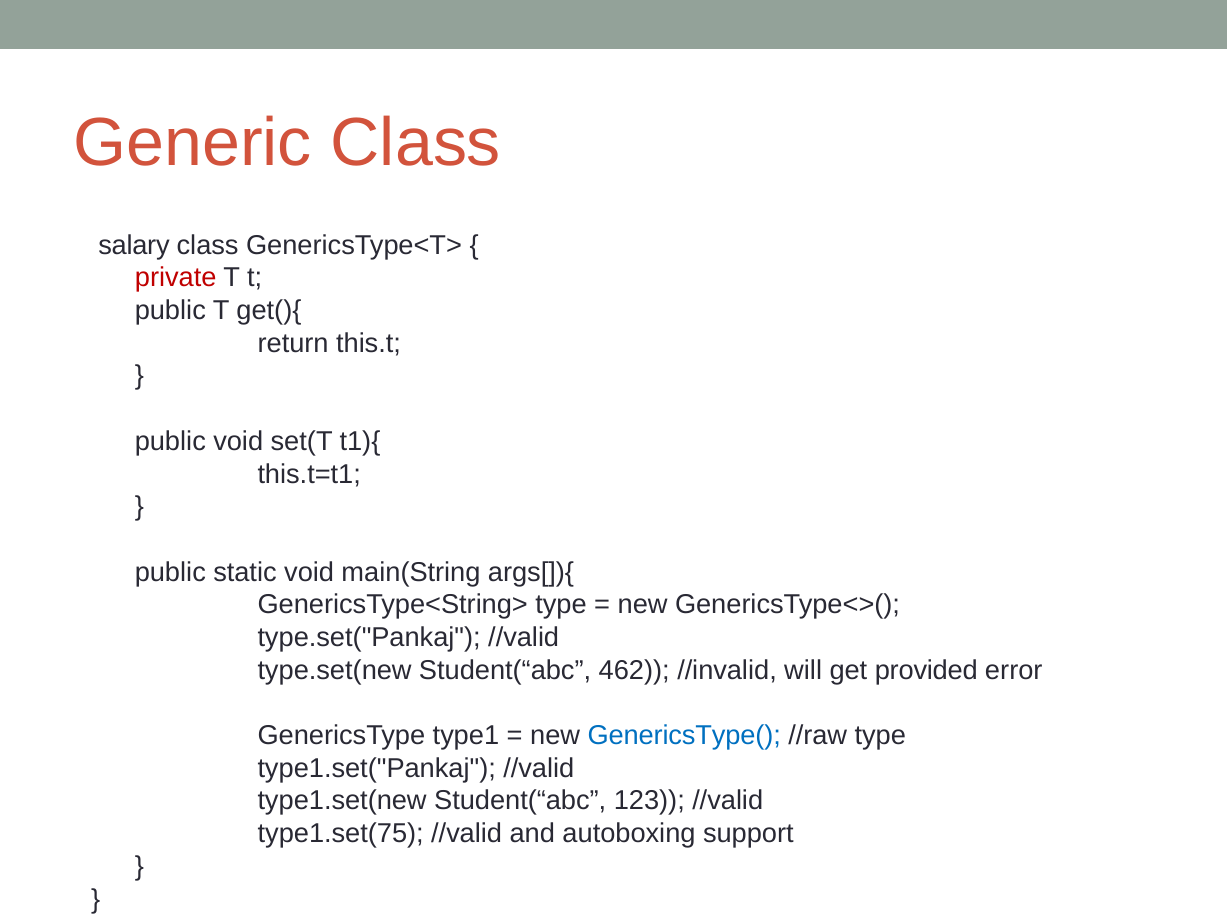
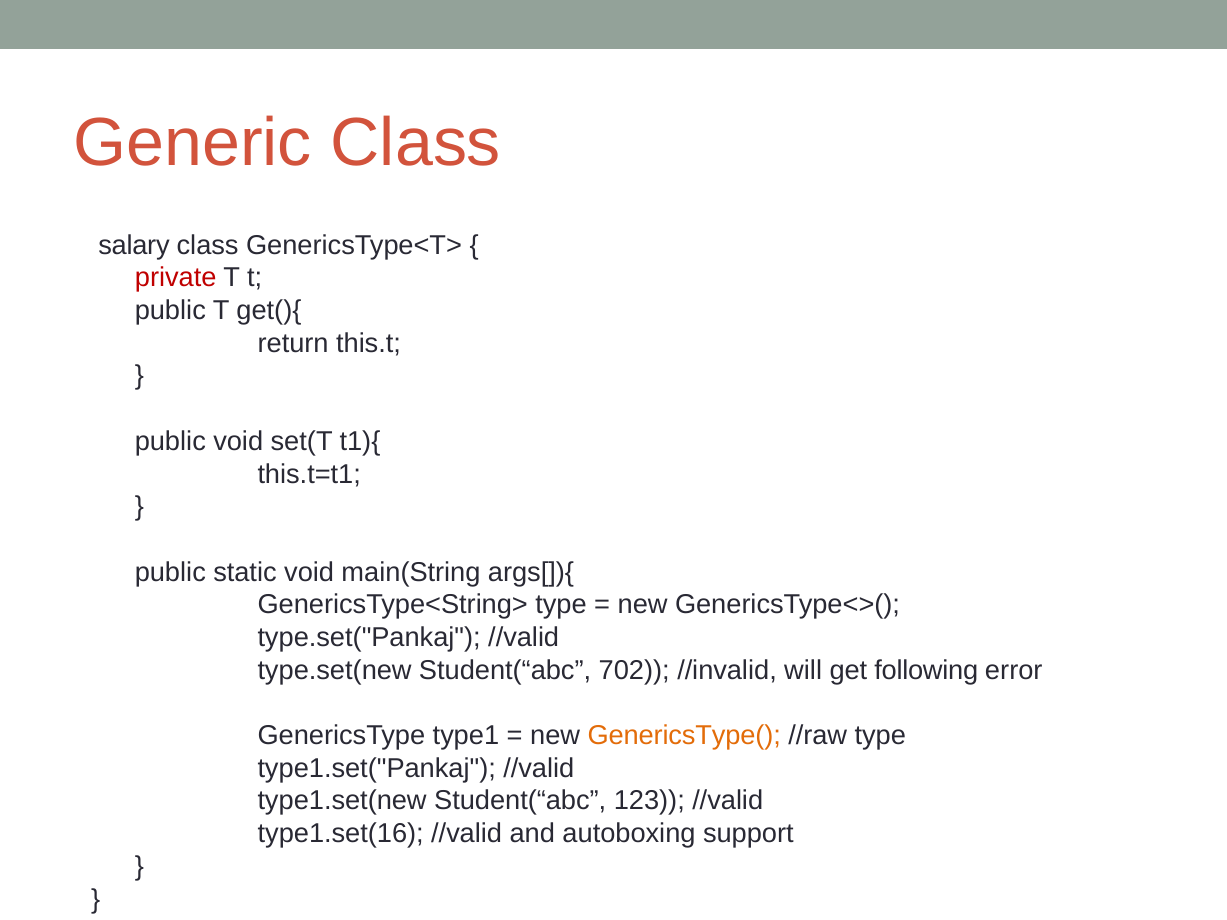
462: 462 -> 702
provided: provided -> following
GenericsType( colour: blue -> orange
type1.set(75: type1.set(75 -> type1.set(16
